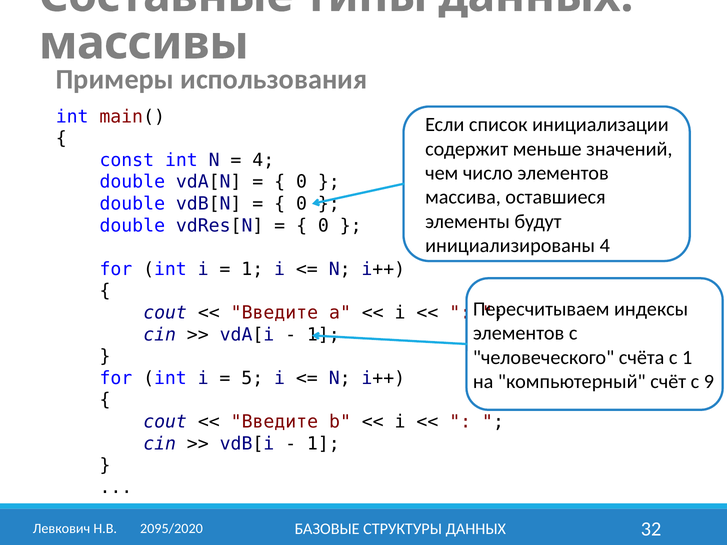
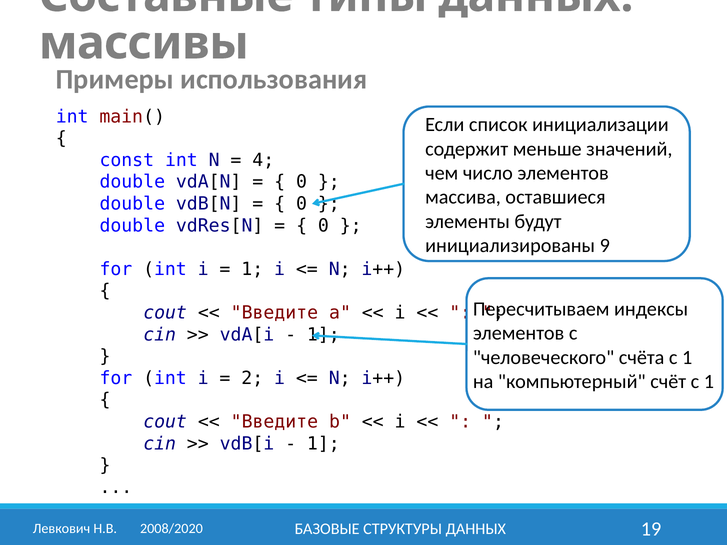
инициализированы 4: 4 -> 9
5: 5 -> 2
счёт с 9: 9 -> 1
32: 32 -> 19
2095/2020: 2095/2020 -> 2008/2020
